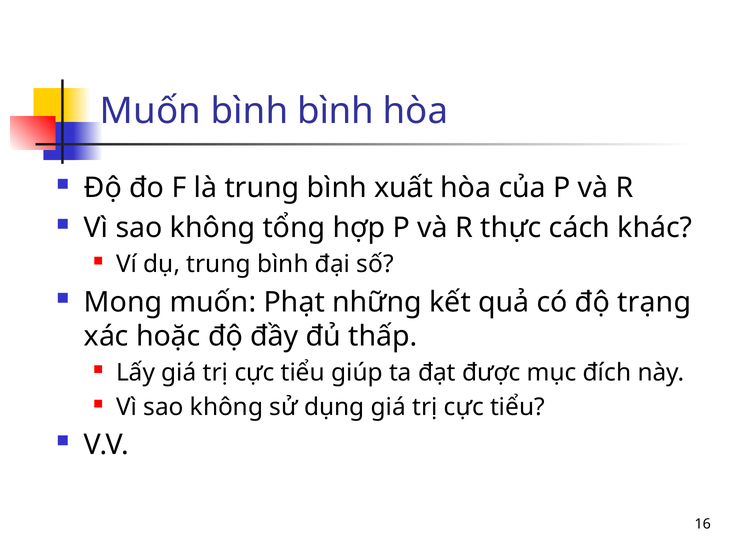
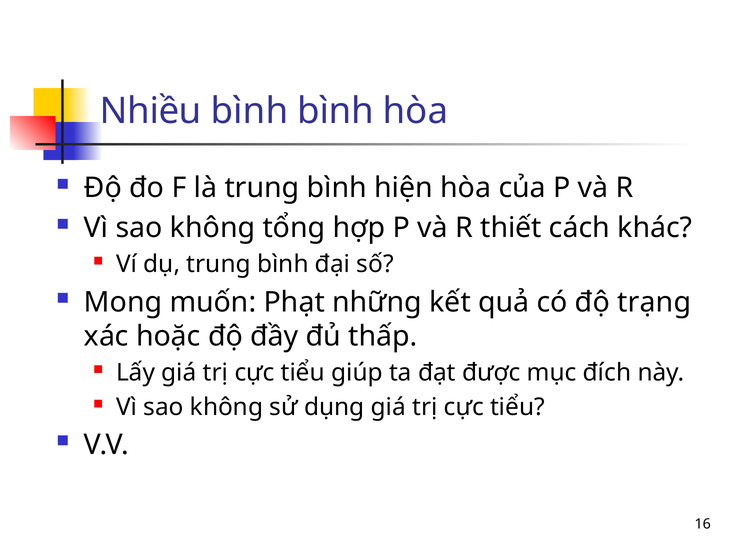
Muốn at (150, 111): Muốn -> Nhiều
xuất: xuất -> hiện
thực: thực -> thiết
